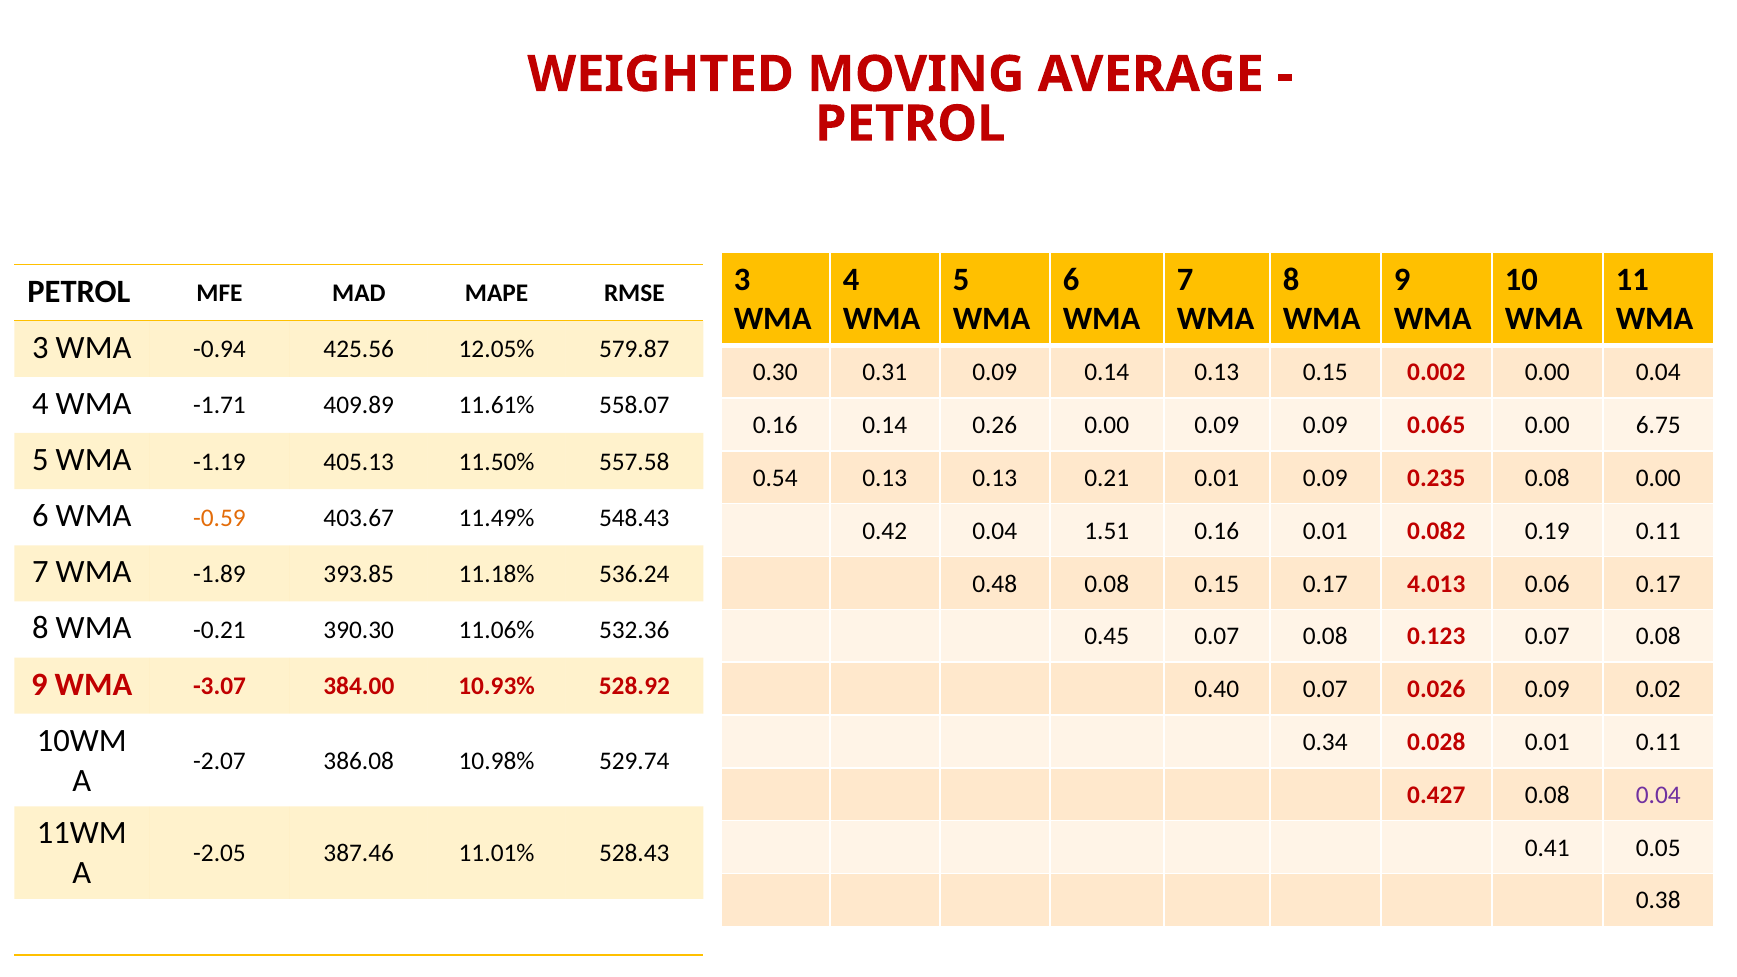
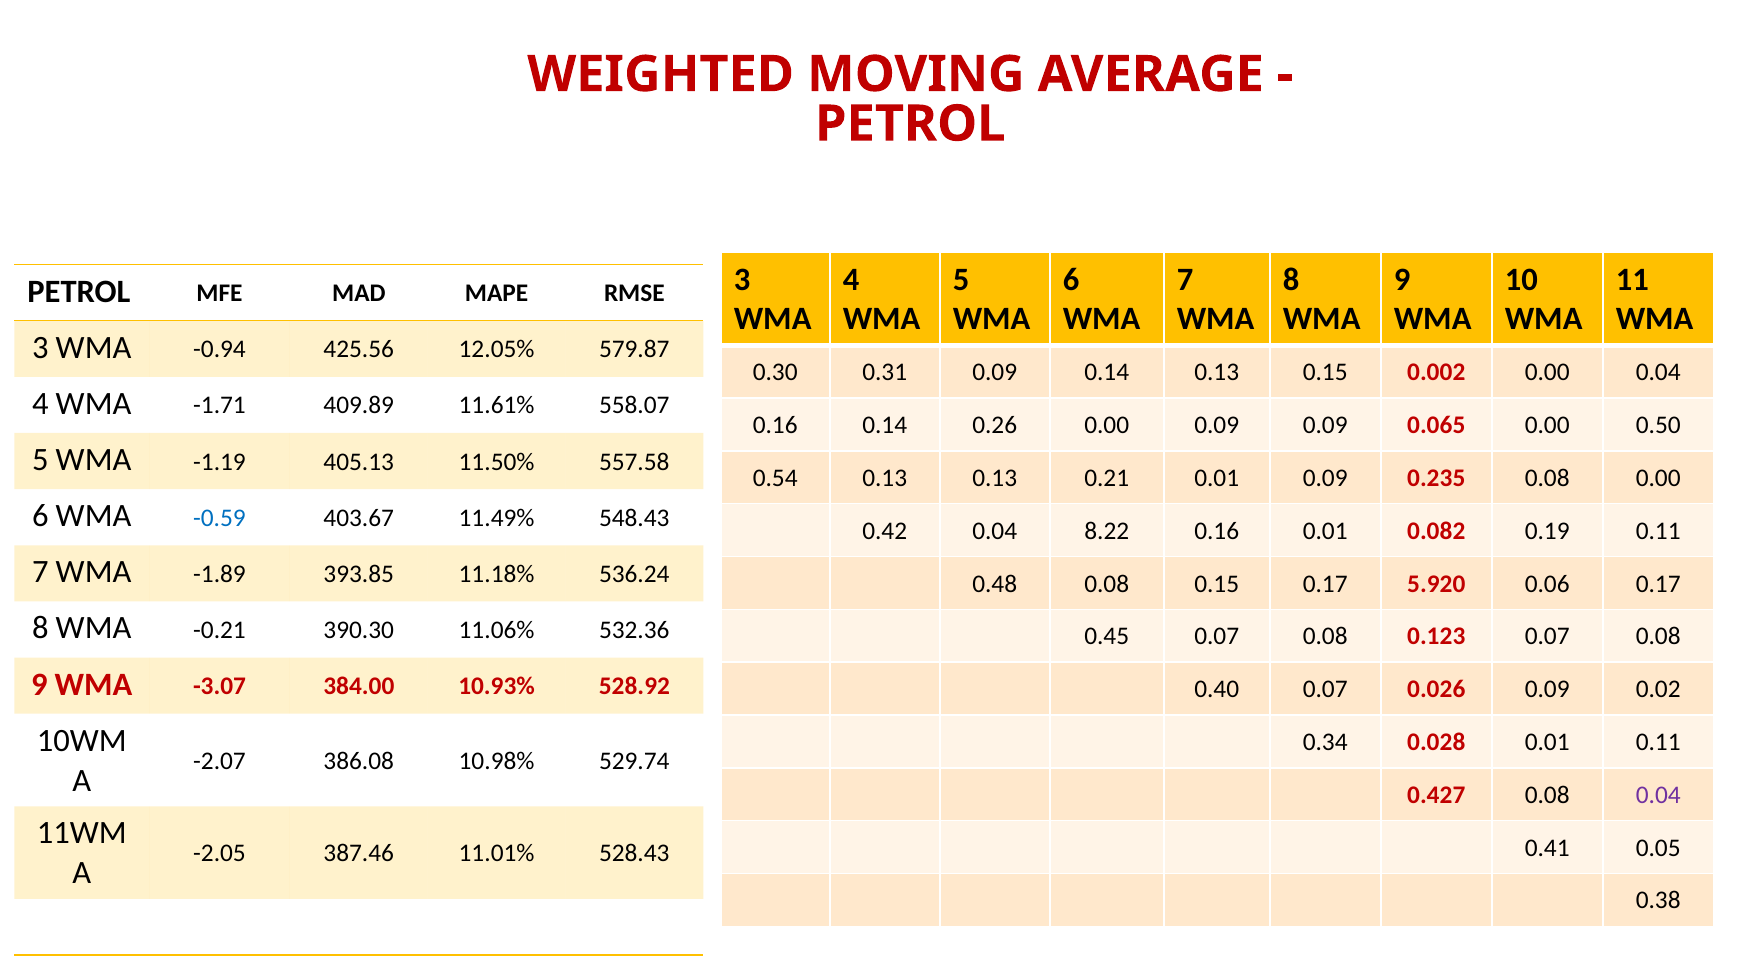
6.75: 6.75 -> 0.50
-0.59 colour: orange -> blue
1.51: 1.51 -> 8.22
4.013: 4.013 -> 5.920
